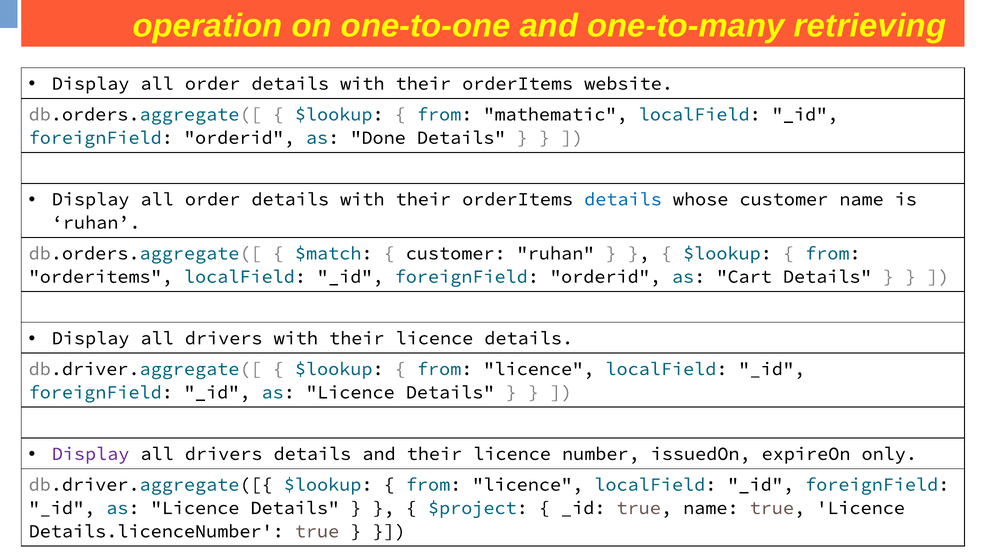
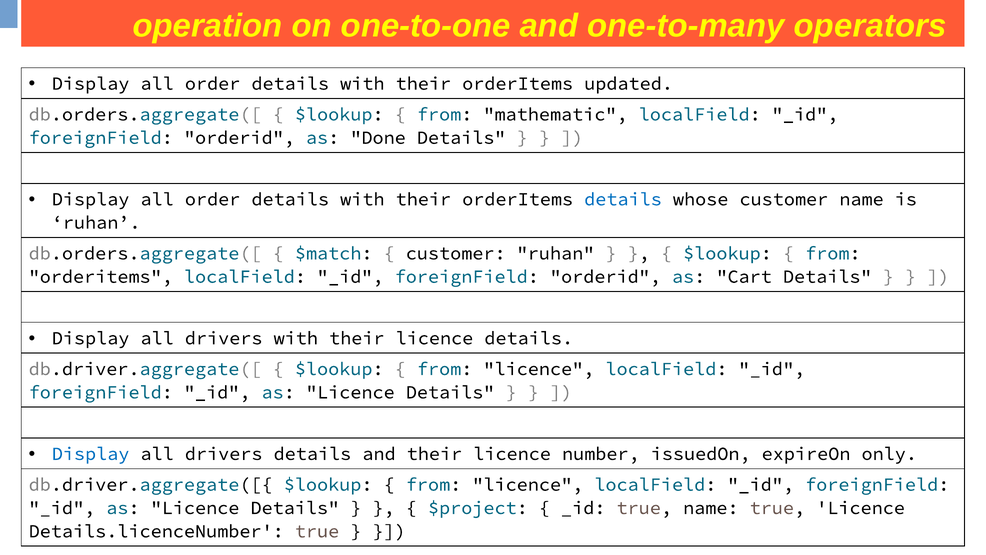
retrieving: retrieving -> operators
website: website -> updated
Display at (91, 453) colour: purple -> blue
